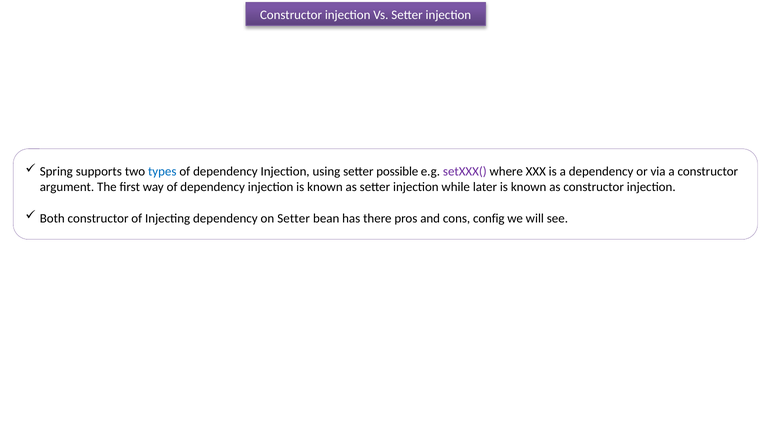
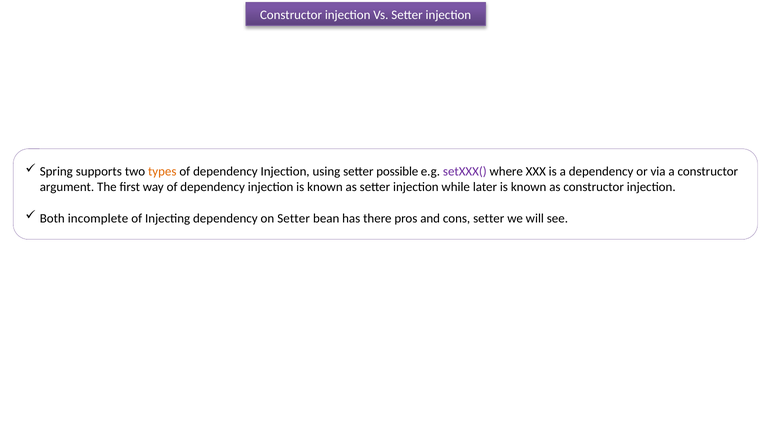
types colour: blue -> orange
Both constructor: constructor -> incomplete
cons config: config -> setter
